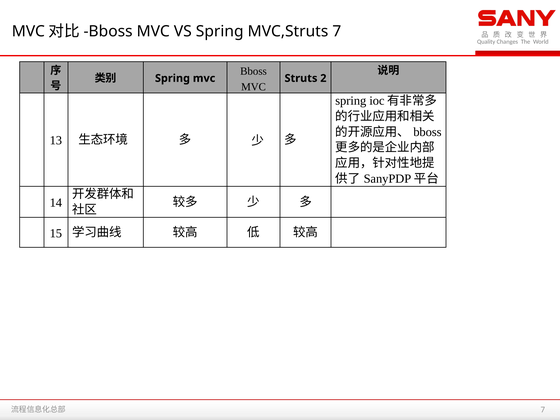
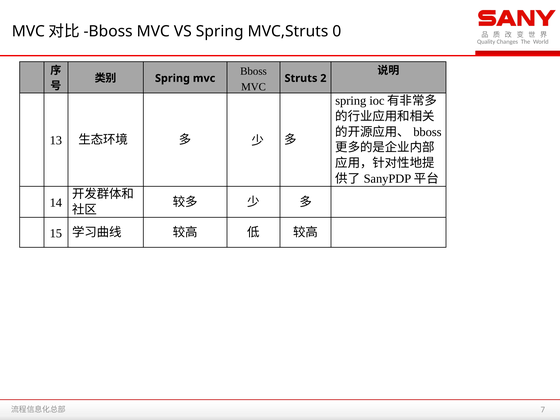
MVC,Struts 7: 7 -> 0
